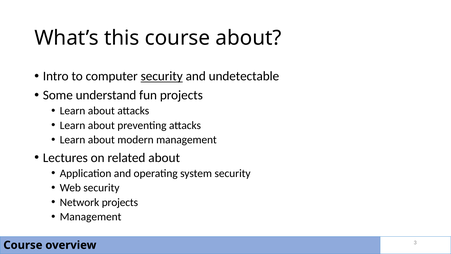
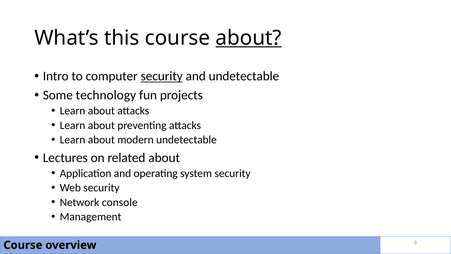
about at (249, 38) underline: none -> present
understand: understand -> technology
modern management: management -> undetectable
Network projects: projects -> console
